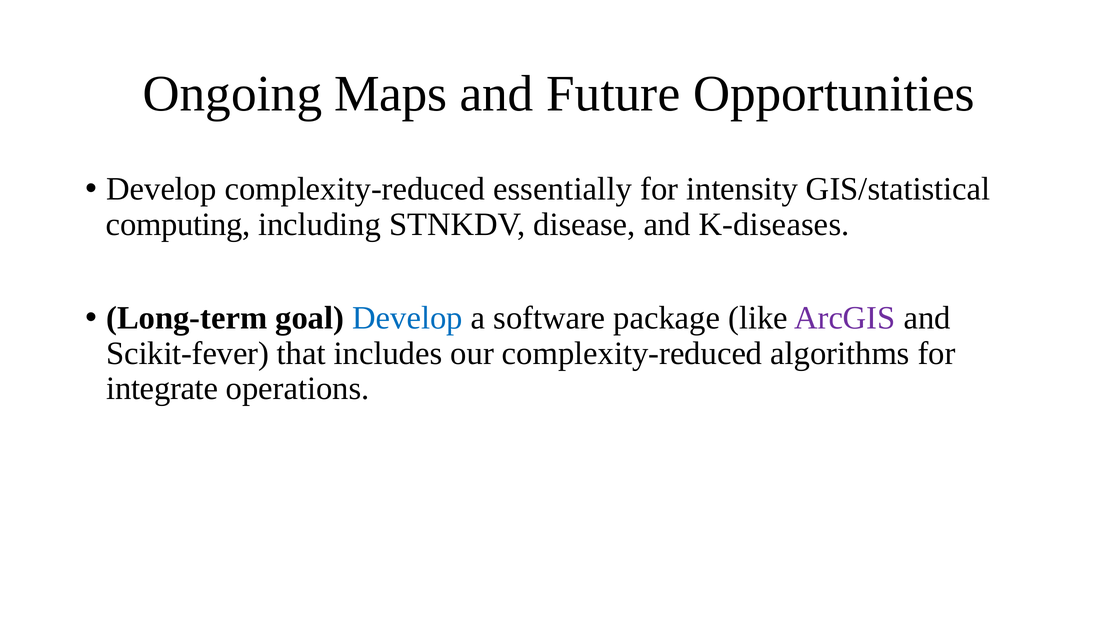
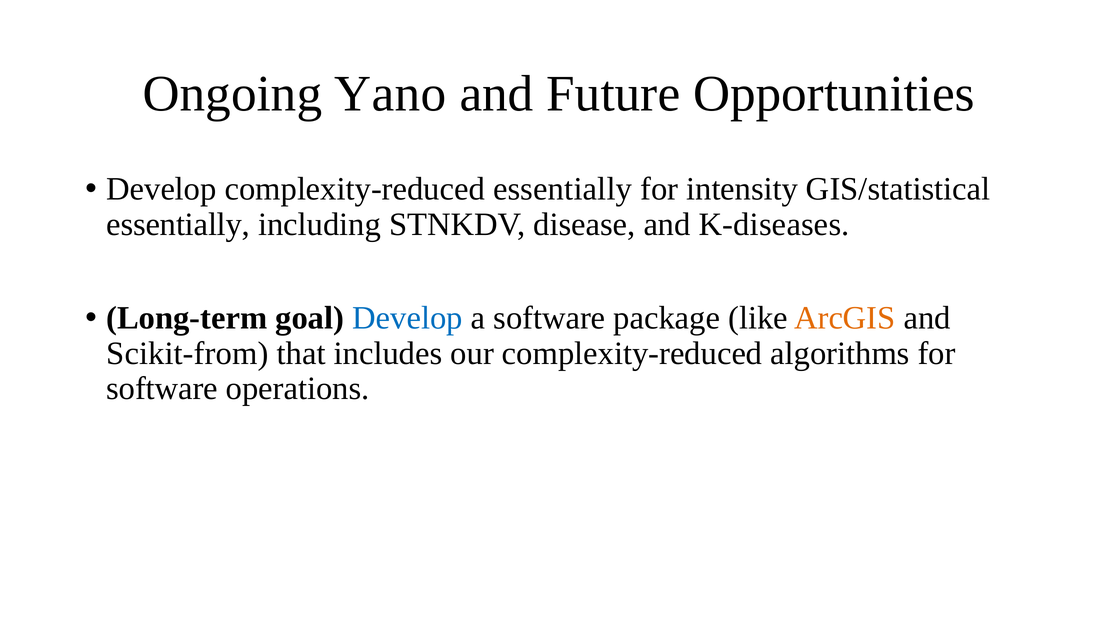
Maps: Maps -> Yano
computing at (178, 224): computing -> essentially
ArcGIS colour: purple -> orange
Scikit-fever: Scikit-fever -> Scikit-from
integrate at (162, 389): integrate -> software
